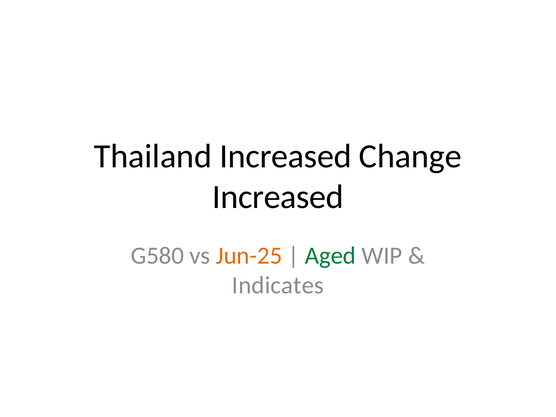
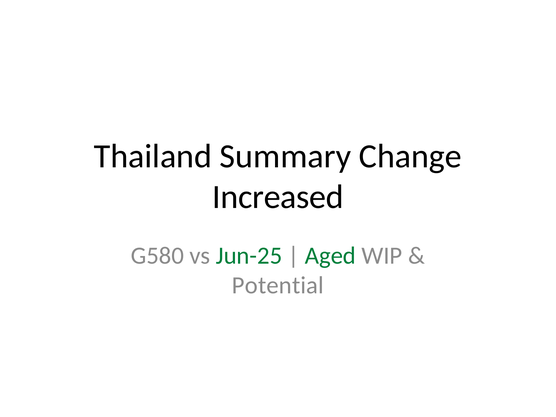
Thailand Increased: Increased -> Summary
Jun-25 colour: orange -> green
Indicates: Indicates -> Potential
